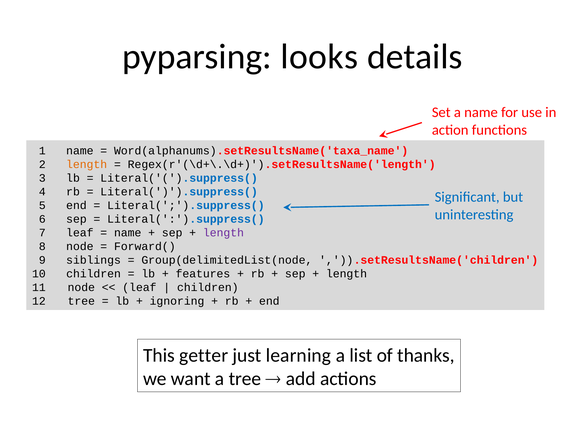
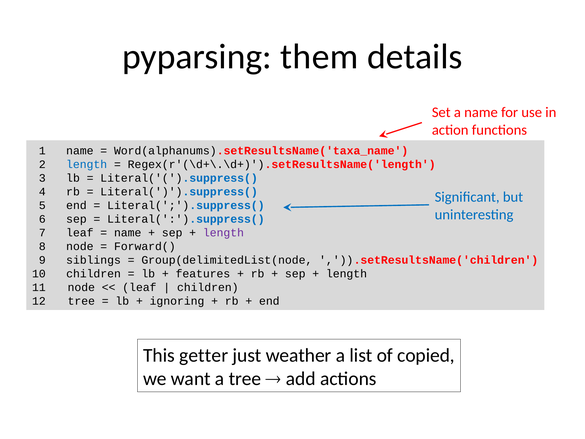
looks: looks -> them
length at (87, 164) colour: orange -> blue
learning: learning -> weather
thanks: thanks -> copied
